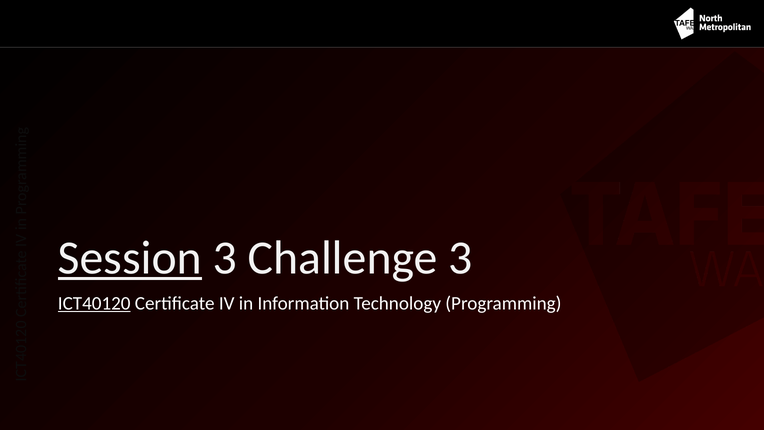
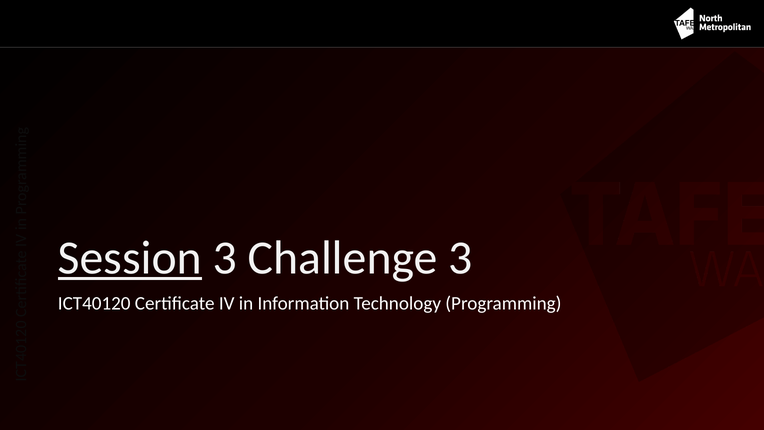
ICT40120 underline: present -> none
